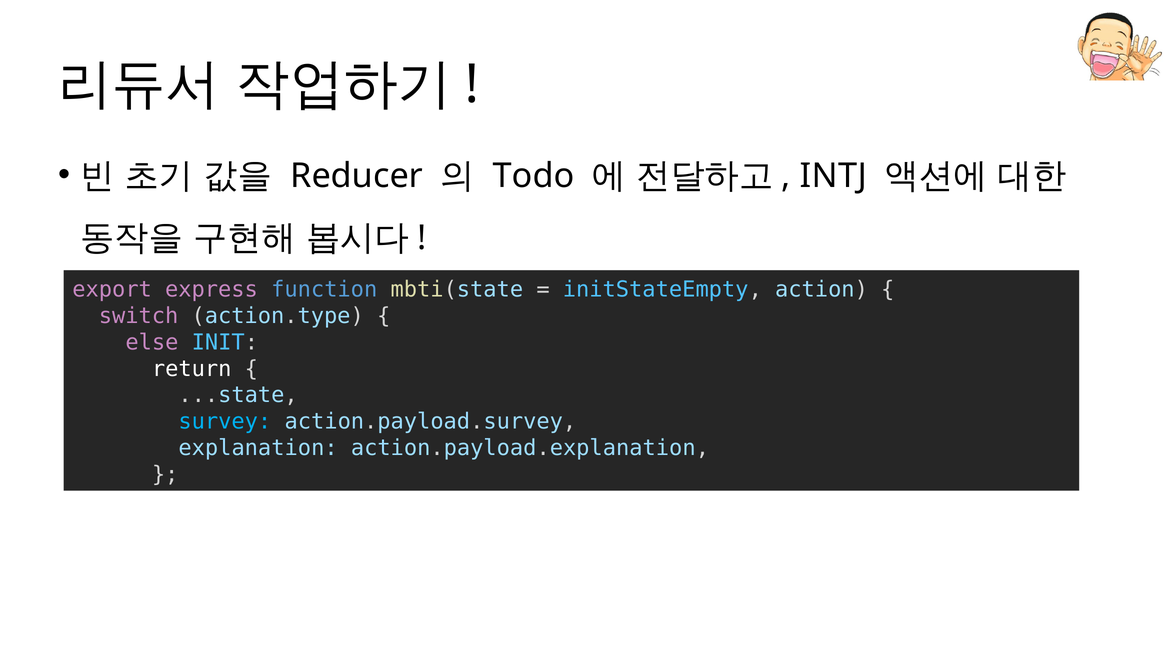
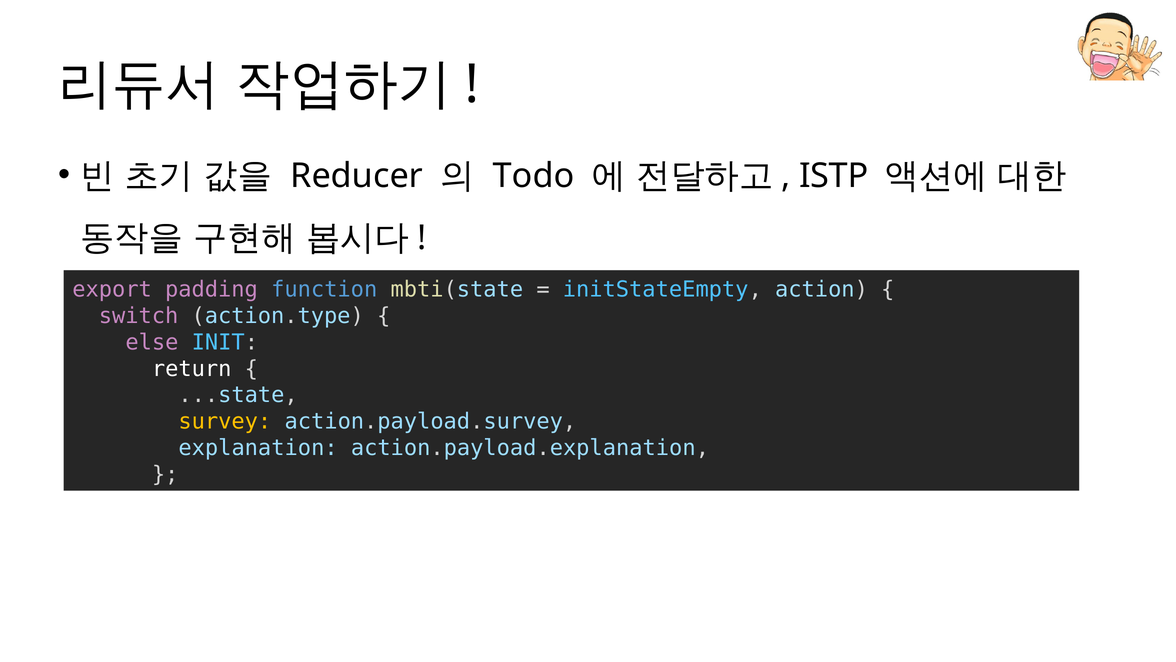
INTJ: INTJ -> ISTP
express: express -> padding
survey colour: light blue -> yellow
